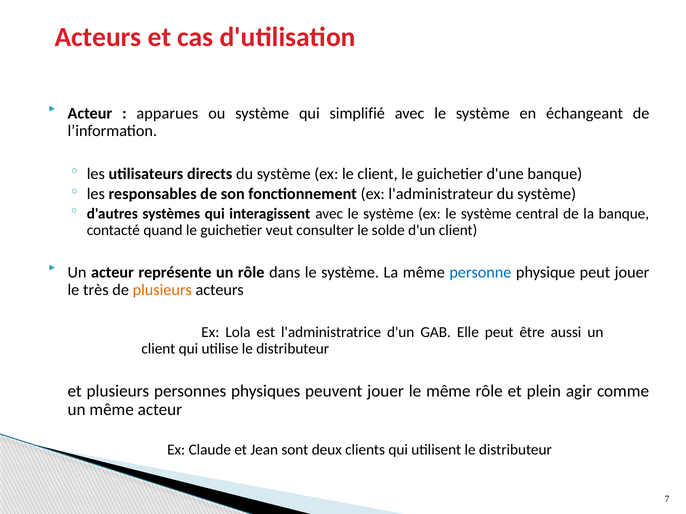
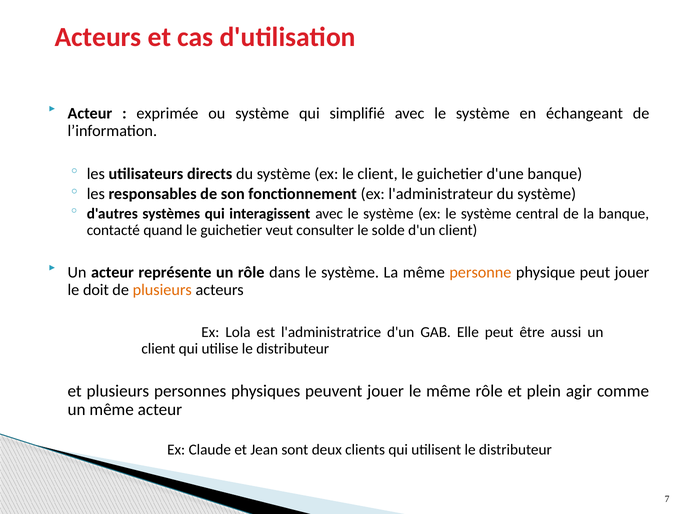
apparues: apparues -> exprimée
personne colour: blue -> orange
très: très -> doit
